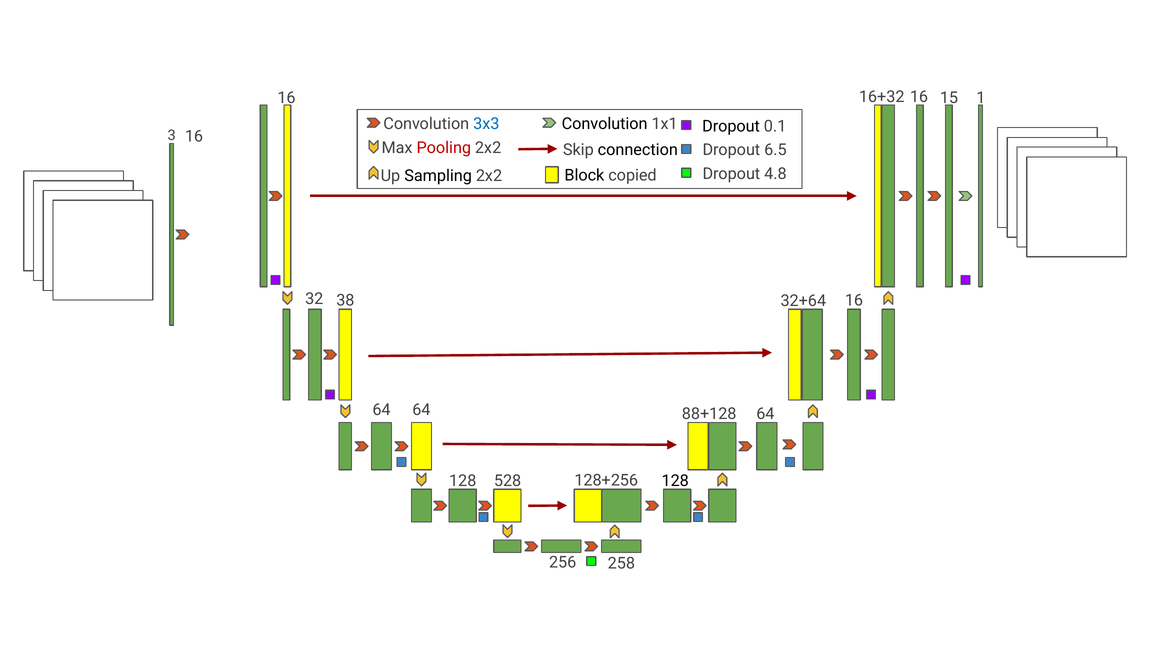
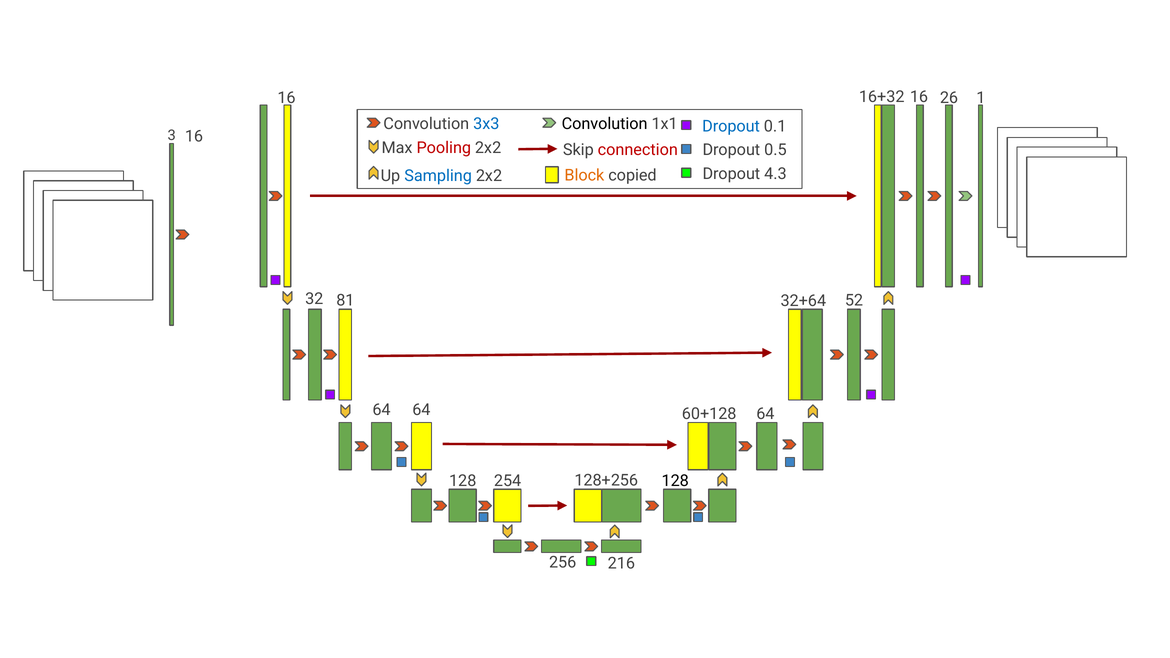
15: 15 -> 26
Dropout at (731, 126) colour: black -> blue
connection colour: black -> red
6.5: 6.5 -> 0.5
4.8: 4.8 -> 4.3
Sampling colour: black -> blue
Block colour: black -> orange
38: 38 -> 81
32+64 16: 16 -> 52
88+128: 88+128 -> 60+128
528: 528 -> 254
258: 258 -> 216
